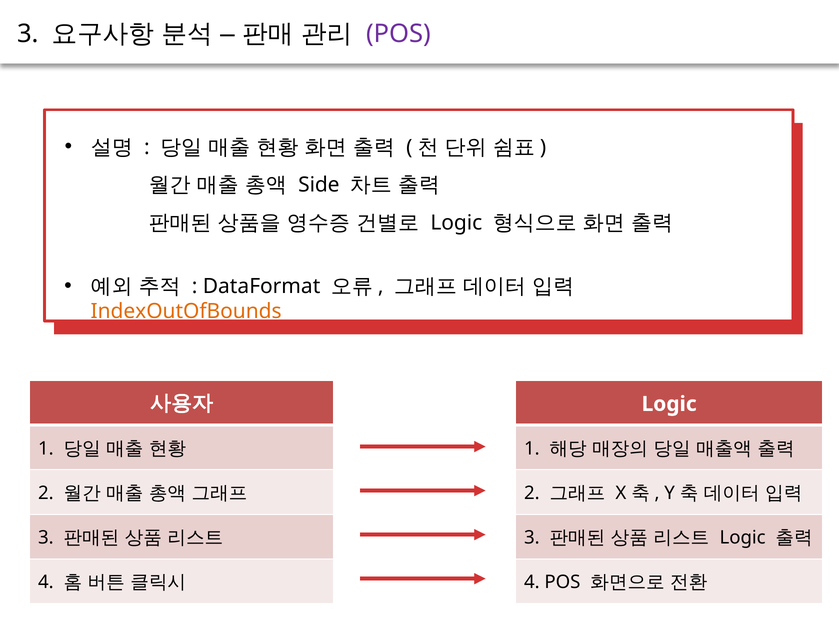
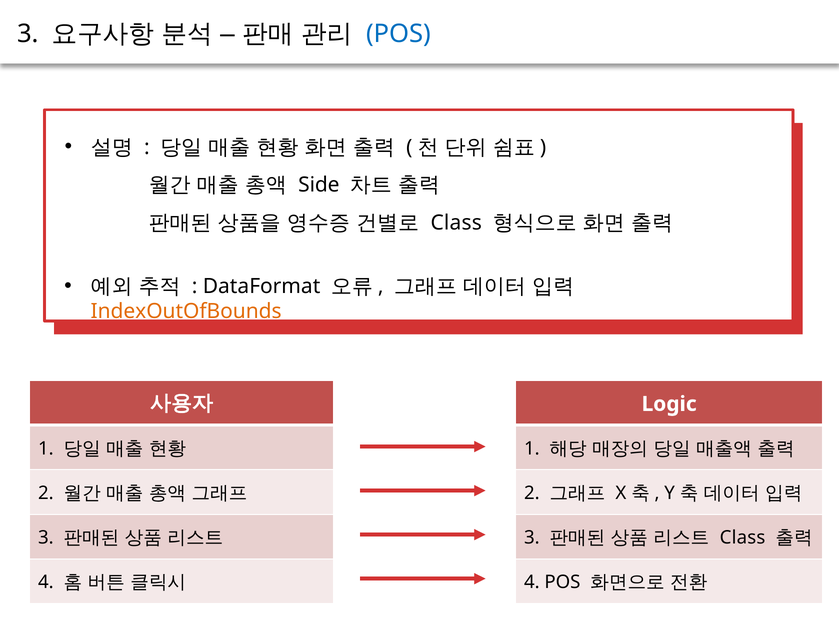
POS at (399, 34) colour: purple -> blue
Logic at (456, 223): Logic -> Class
Logic at (743, 538): Logic -> Class
